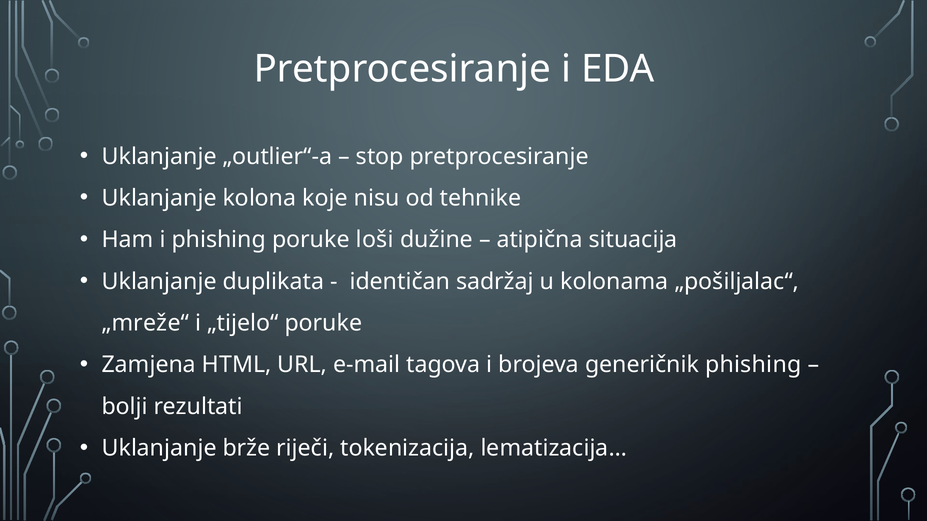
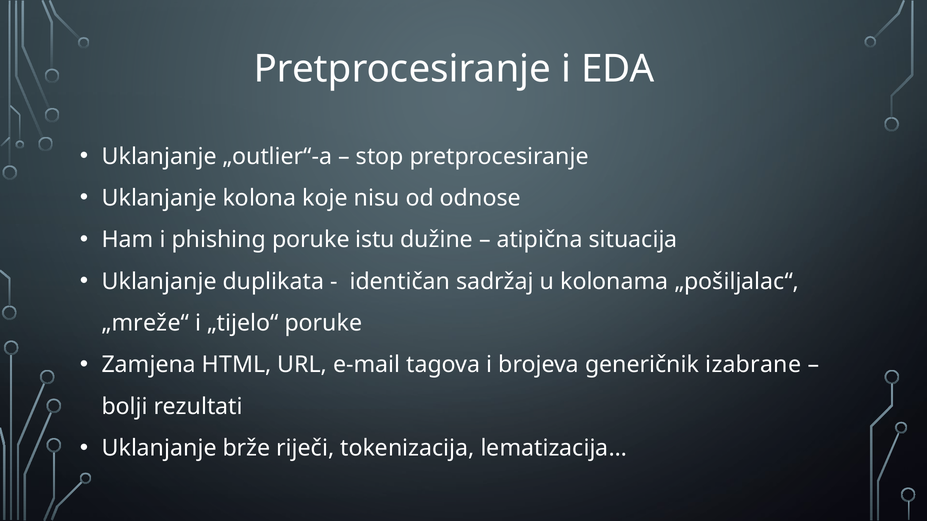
tehnike: tehnike -> odnose
loši: loši -> istu
generičnik phishing: phishing -> izabrane
